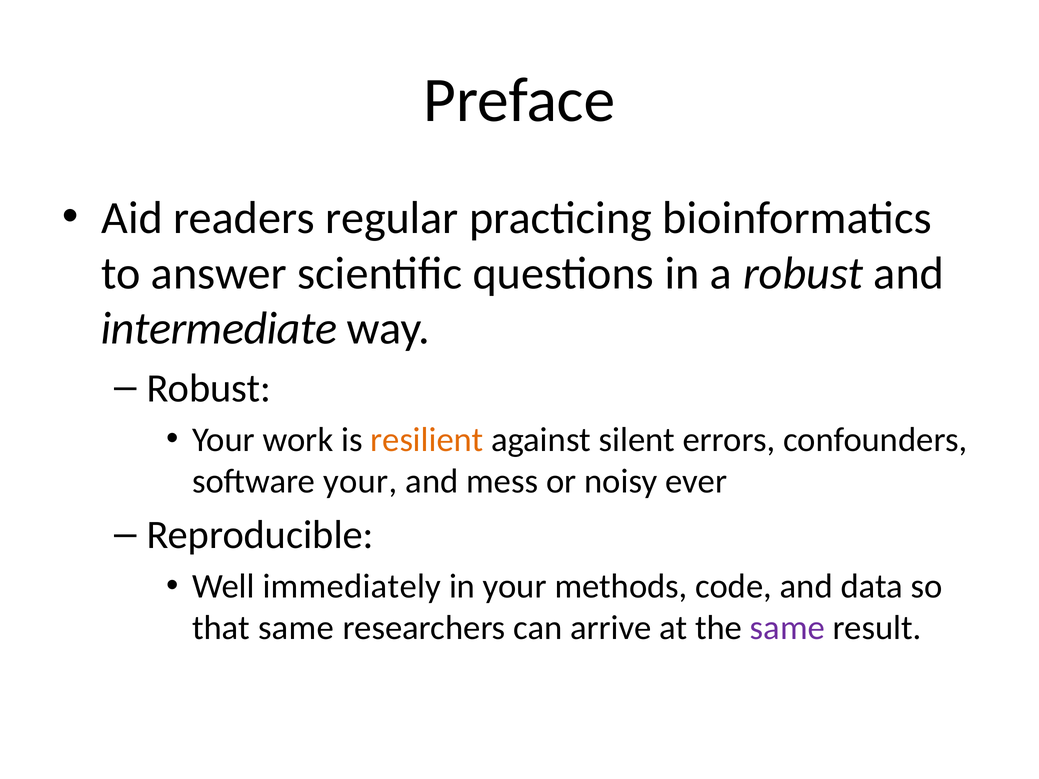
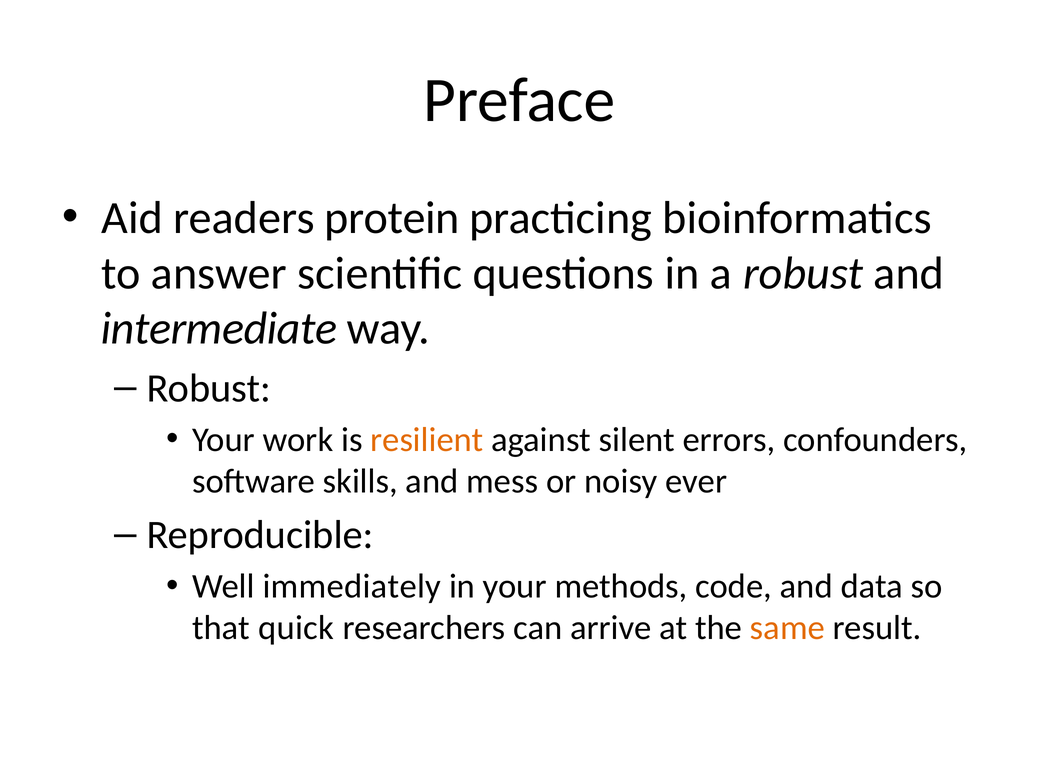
regular: regular -> protein
software your: your -> skills
that same: same -> quick
same at (787, 628) colour: purple -> orange
